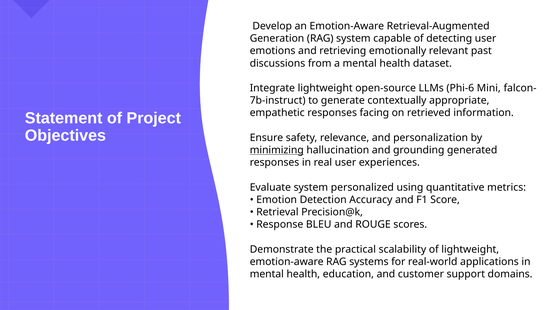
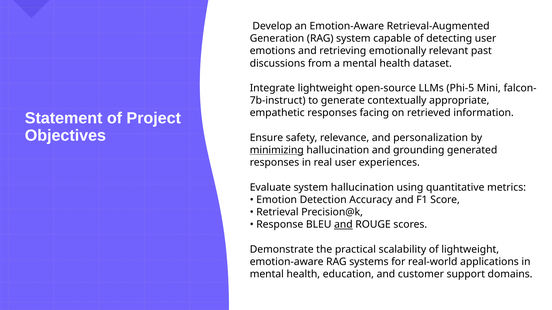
Phi-6: Phi-6 -> Phi-5
system personalized: personalized -> hallucination
and at (343, 225) underline: none -> present
